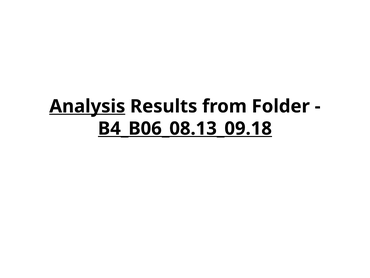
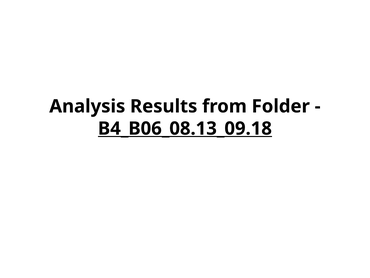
Analysis underline: present -> none
